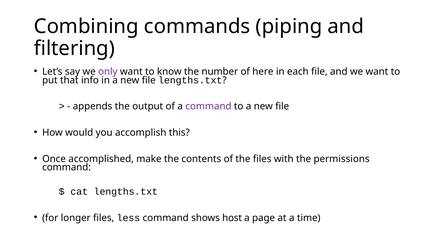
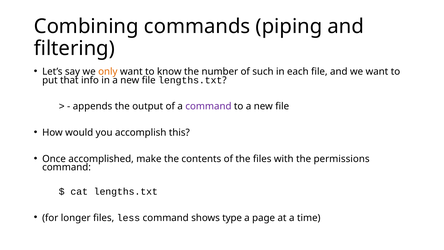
only colour: purple -> orange
here: here -> such
host: host -> type
